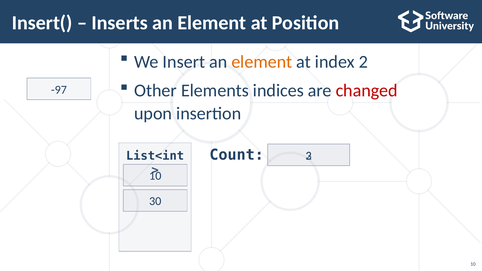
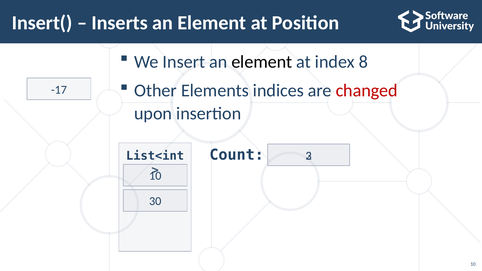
element at (262, 62) colour: orange -> black
index 2: 2 -> 8
-97: -97 -> -17
